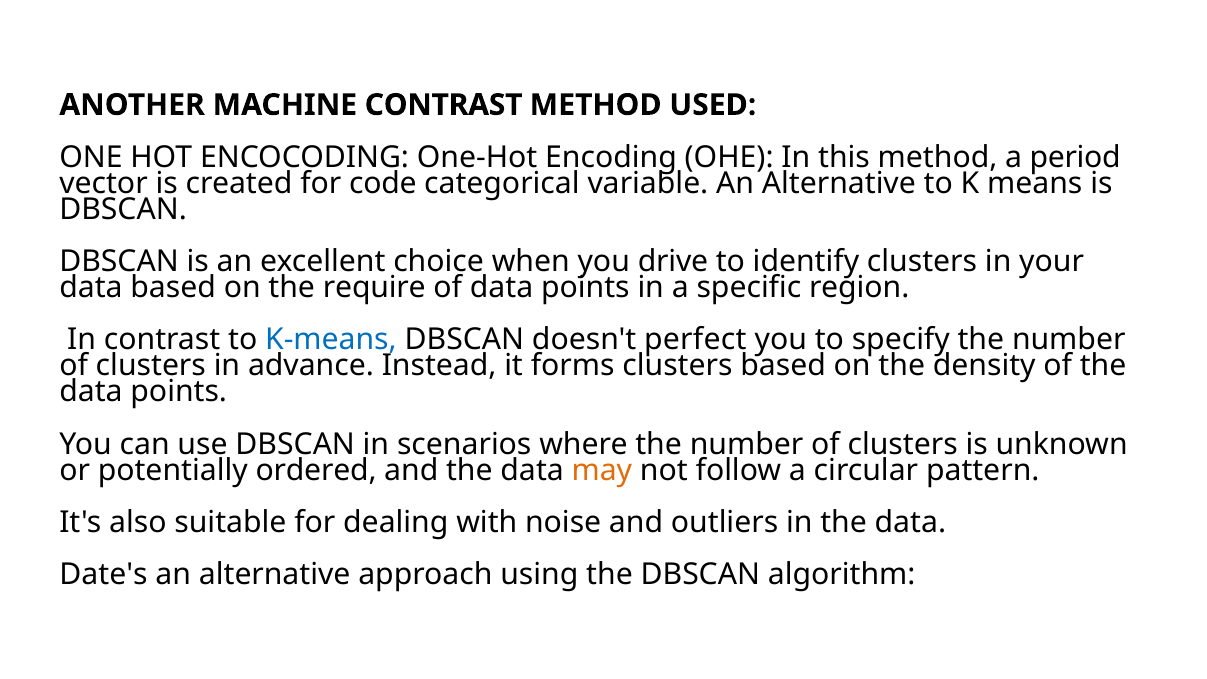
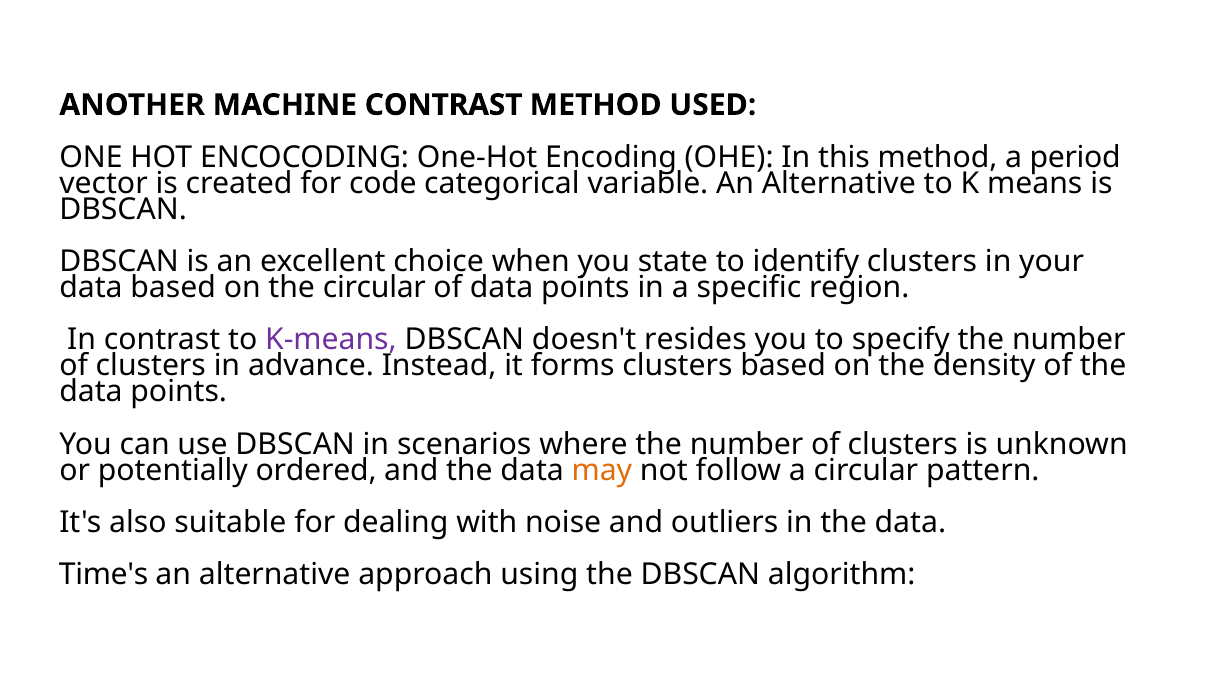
drive: drive -> state
the require: require -> circular
K-means colour: blue -> purple
perfect: perfect -> resides
Date's: Date's -> Time's
